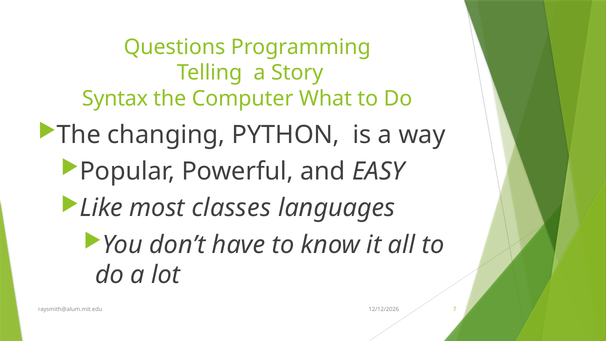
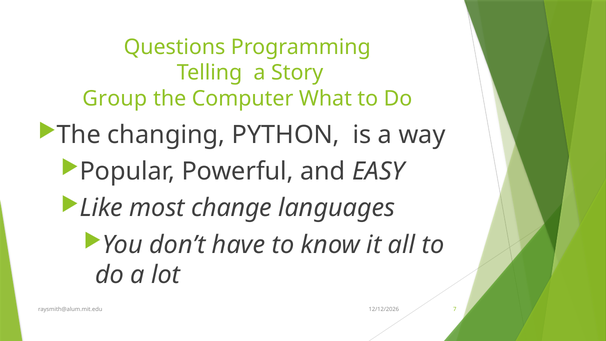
Syntax: Syntax -> Group
classes: classes -> change
